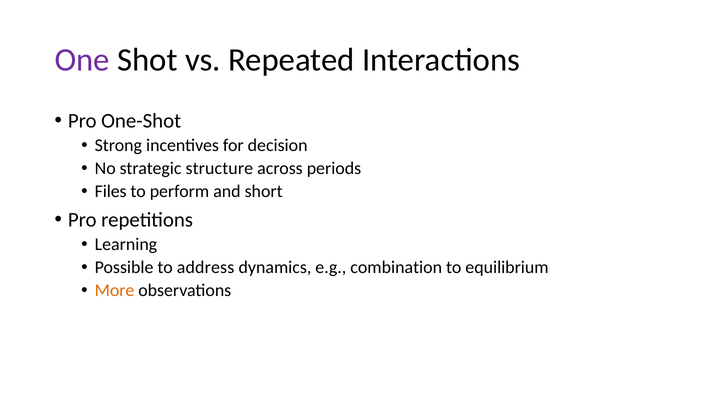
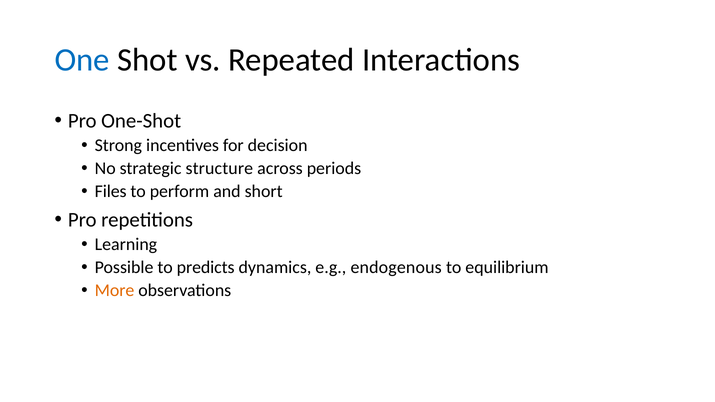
One colour: purple -> blue
address: address -> predicts
combination: combination -> endogenous
